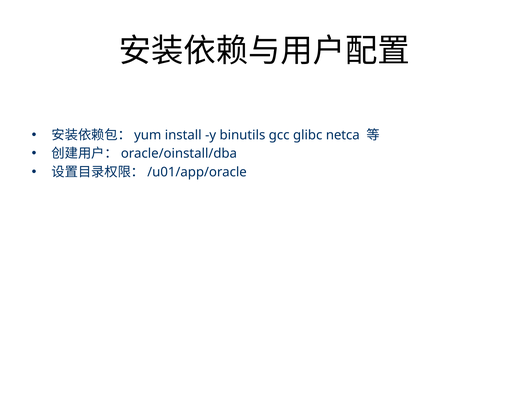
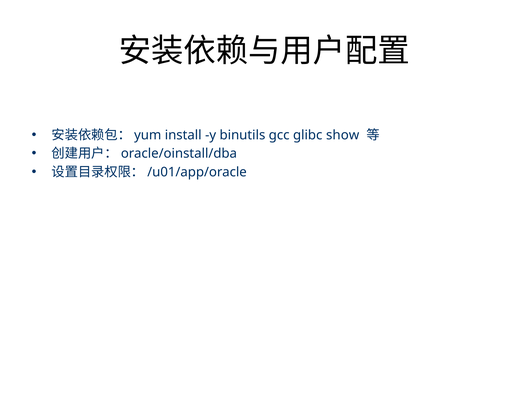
netca: netca -> show
